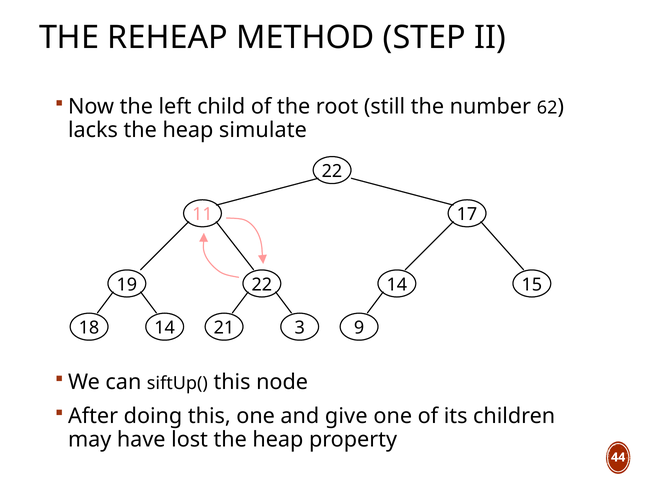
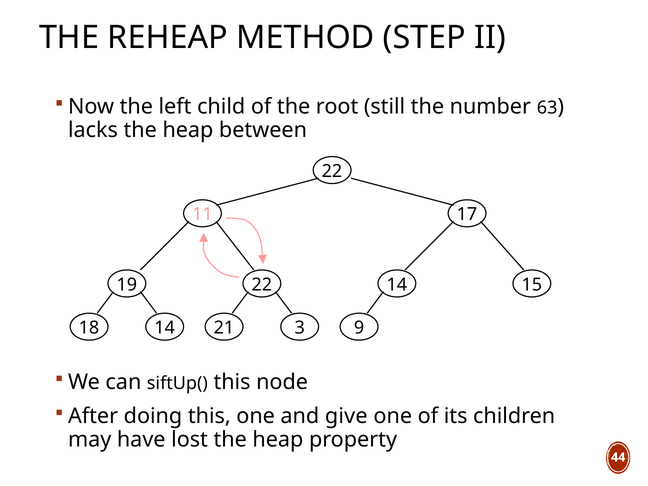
62: 62 -> 63
simulate: simulate -> between
